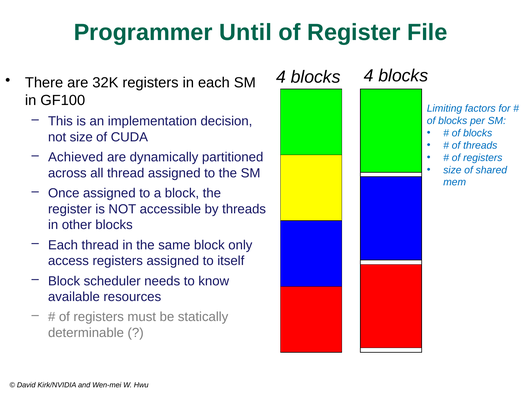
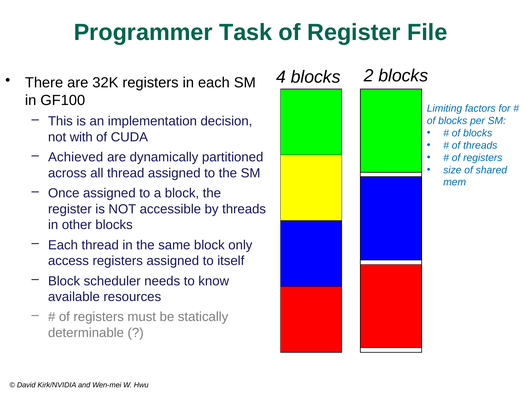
Until: Until -> Task
blocks 4: 4 -> 2
not size: size -> with
